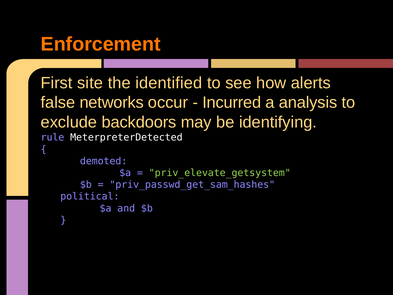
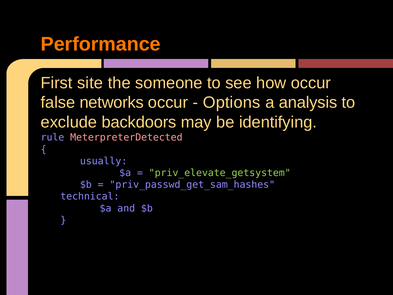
Enforcement: Enforcement -> Performance
identified: identified -> someone
how alerts: alerts -> occur
Incurred: Incurred -> Options
MeterpreterDetected colour: white -> pink
demoted: demoted -> usually
political: political -> technical
